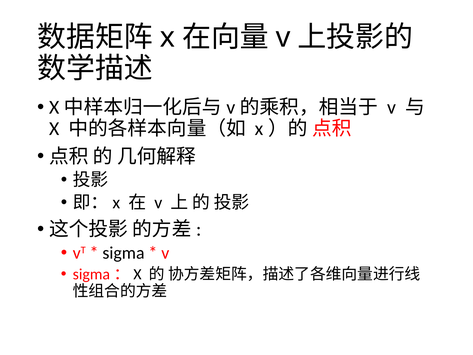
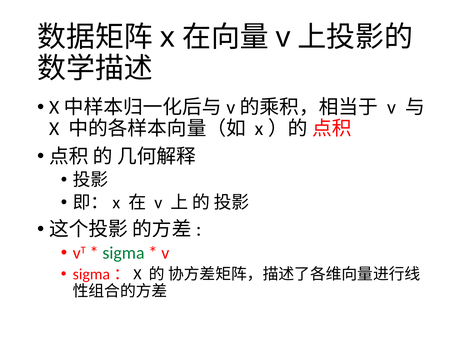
sigma colour: black -> green
